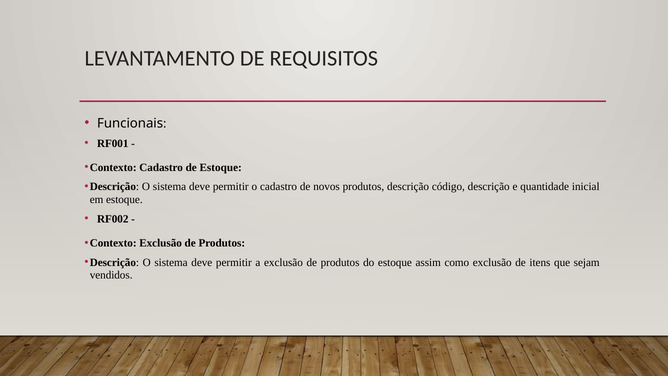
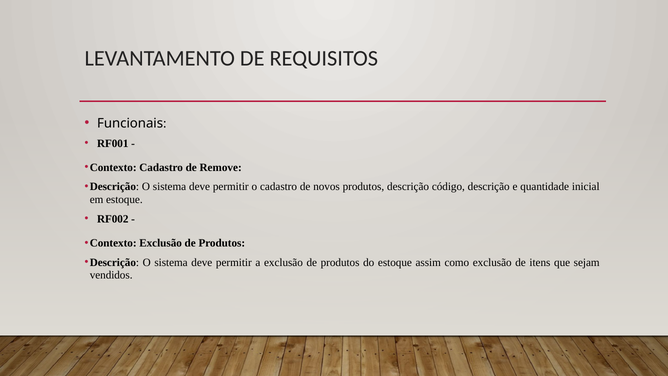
de Estoque: Estoque -> Remove
